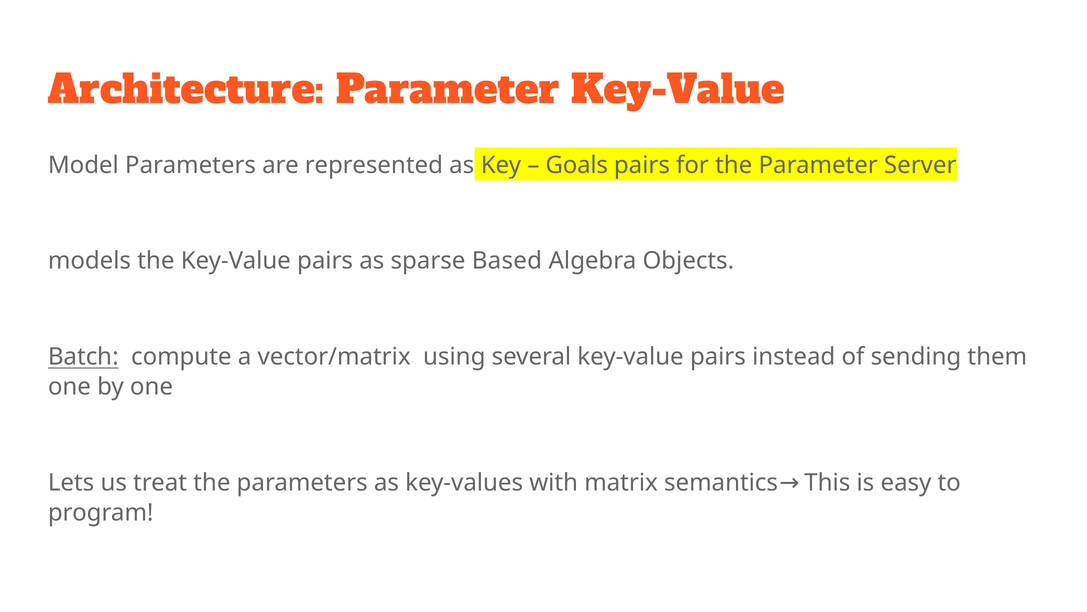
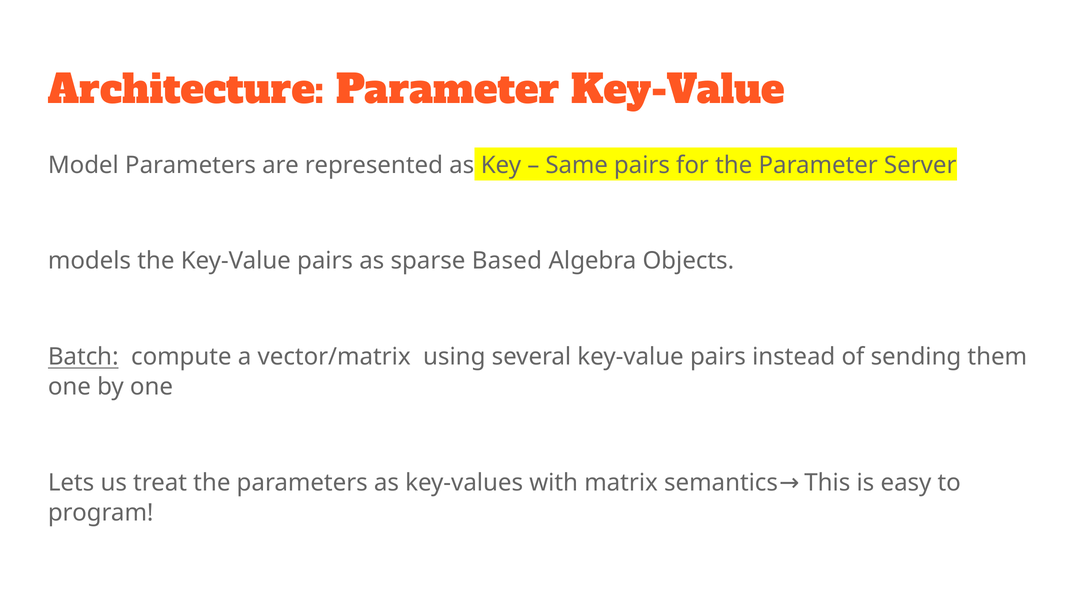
Goals: Goals -> Same
